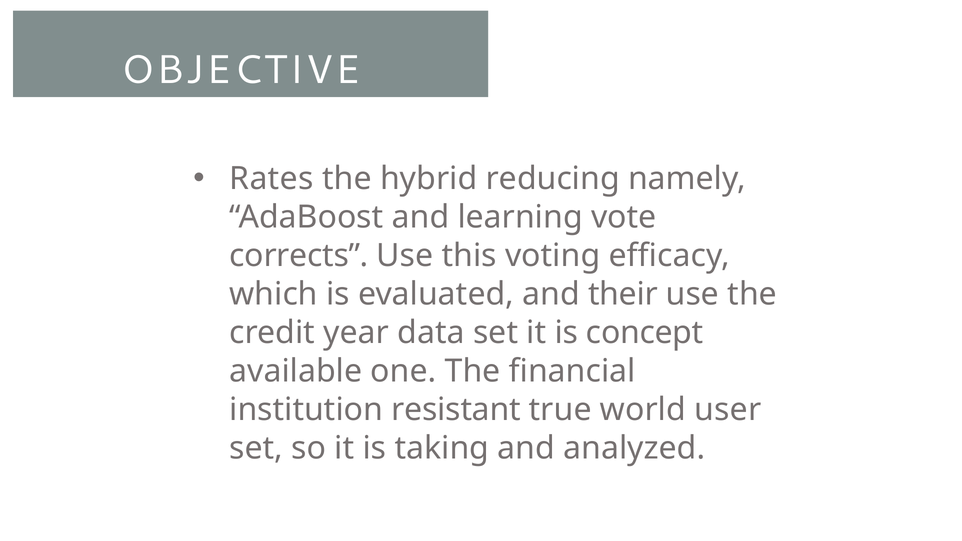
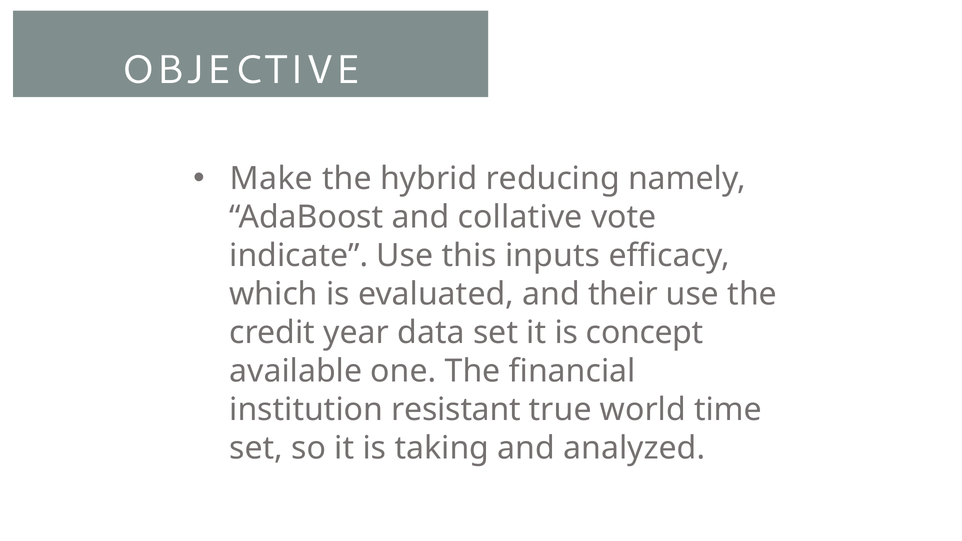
Rates: Rates -> Make
learning: learning -> collative
corrects: corrects -> indicate
voting: voting -> inputs
user: user -> time
